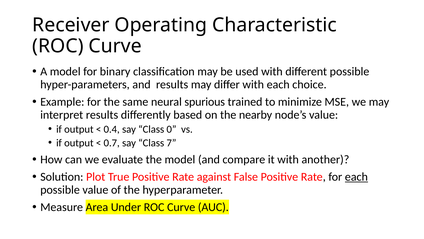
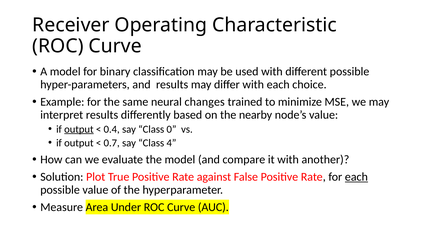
spurious: spurious -> changes
output at (79, 129) underline: none -> present
7: 7 -> 4
